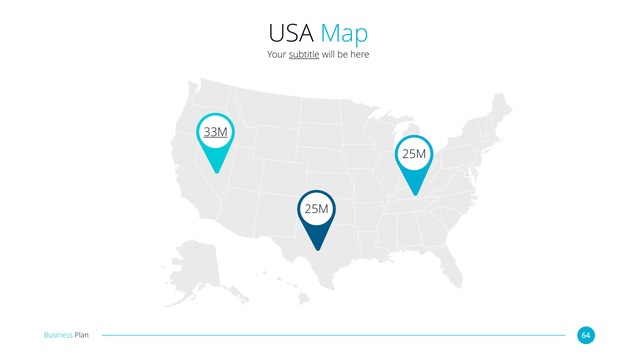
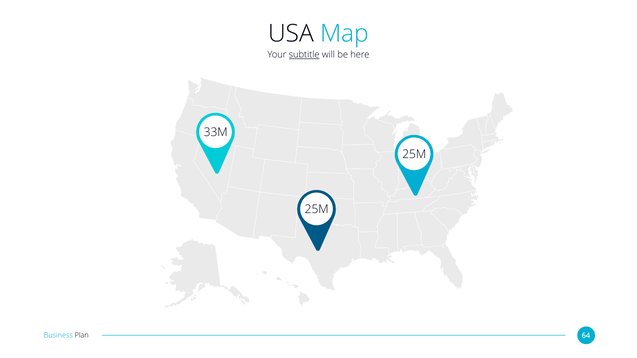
33M underline: present -> none
